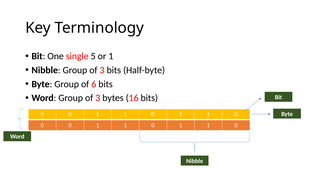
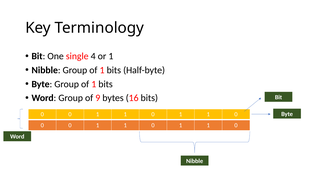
5: 5 -> 4
Nibble Group of 3: 3 -> 1
Byte Group of 6: 6 -> 1
Word Group of 3: 3 -> 9
